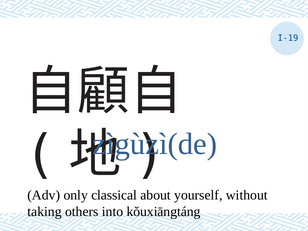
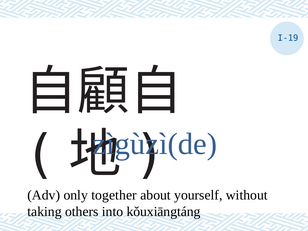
classical: classical -> together
